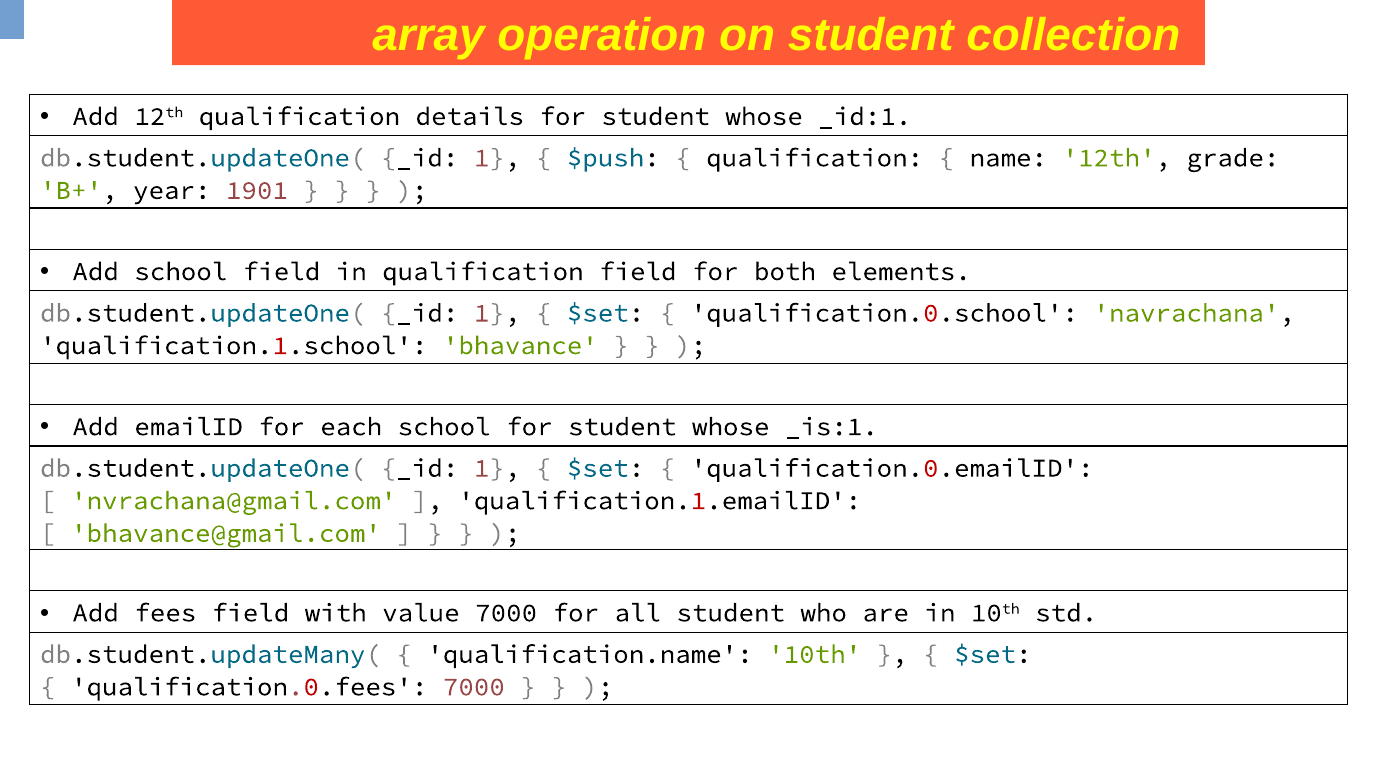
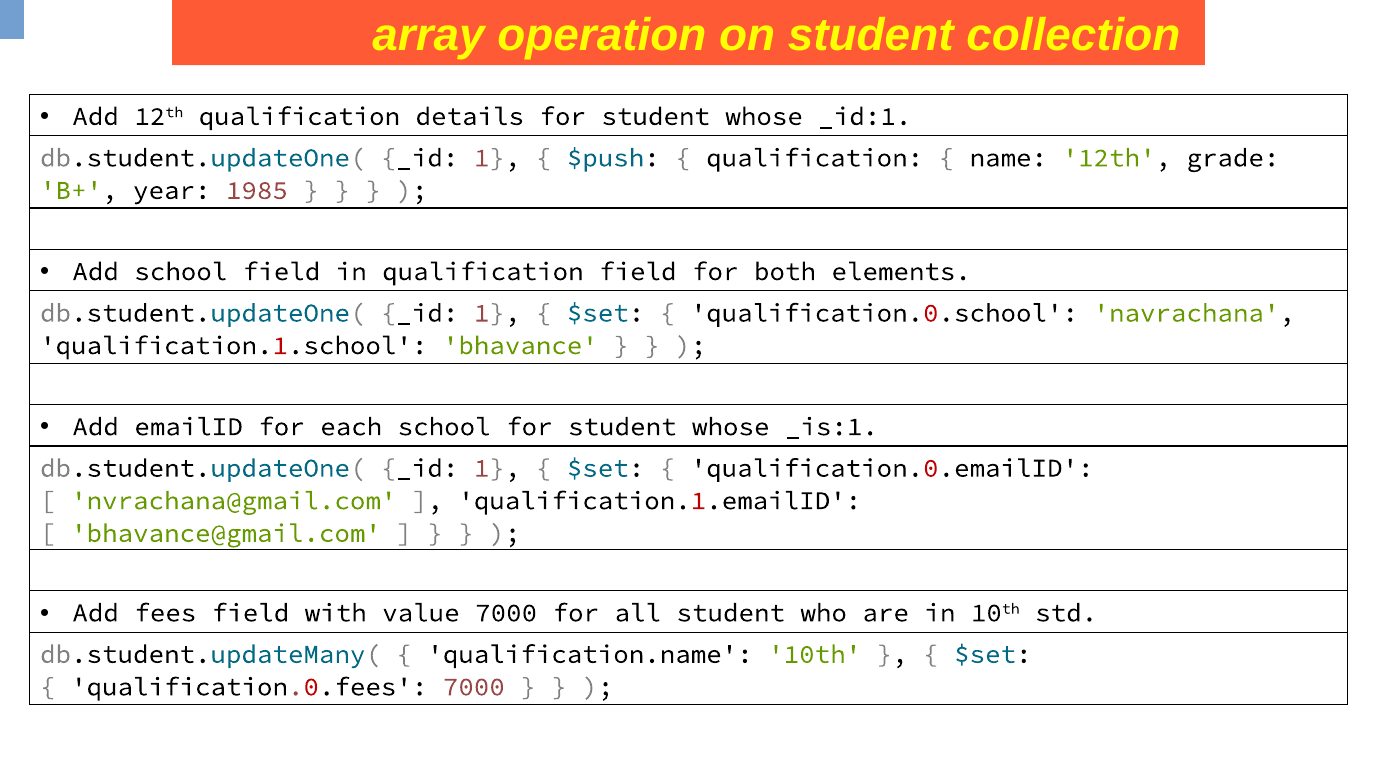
1901: 1901 -> 1985
